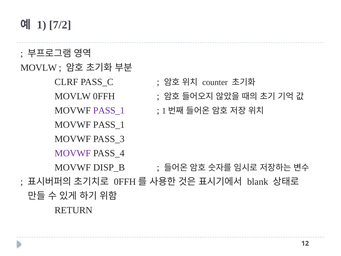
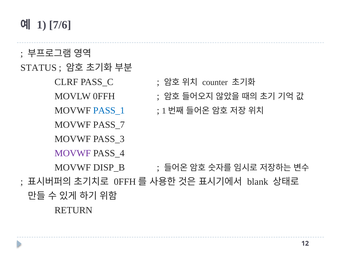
7/2: 7/2 -> 7/6
MOVLW at (39, 68): MOVLW -> STATUS
PASS_1 at (109, 110) colour: purple -> blue
PASS_1 at (109, 125): PASS_1 -> PASS_7
